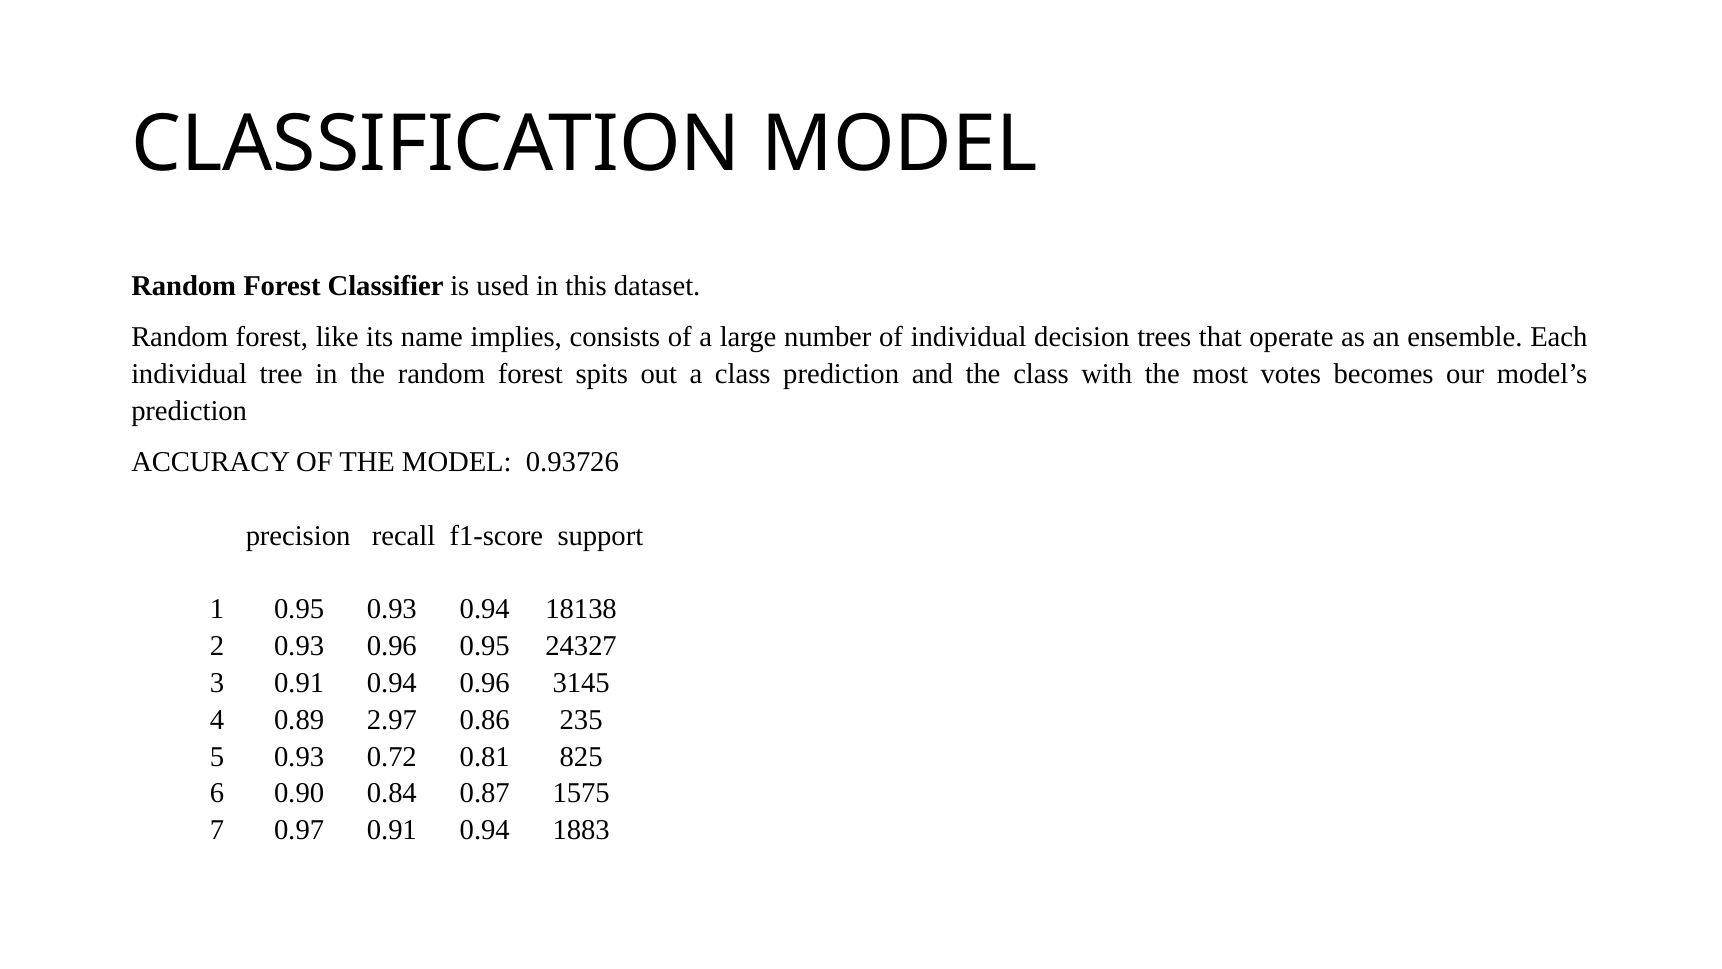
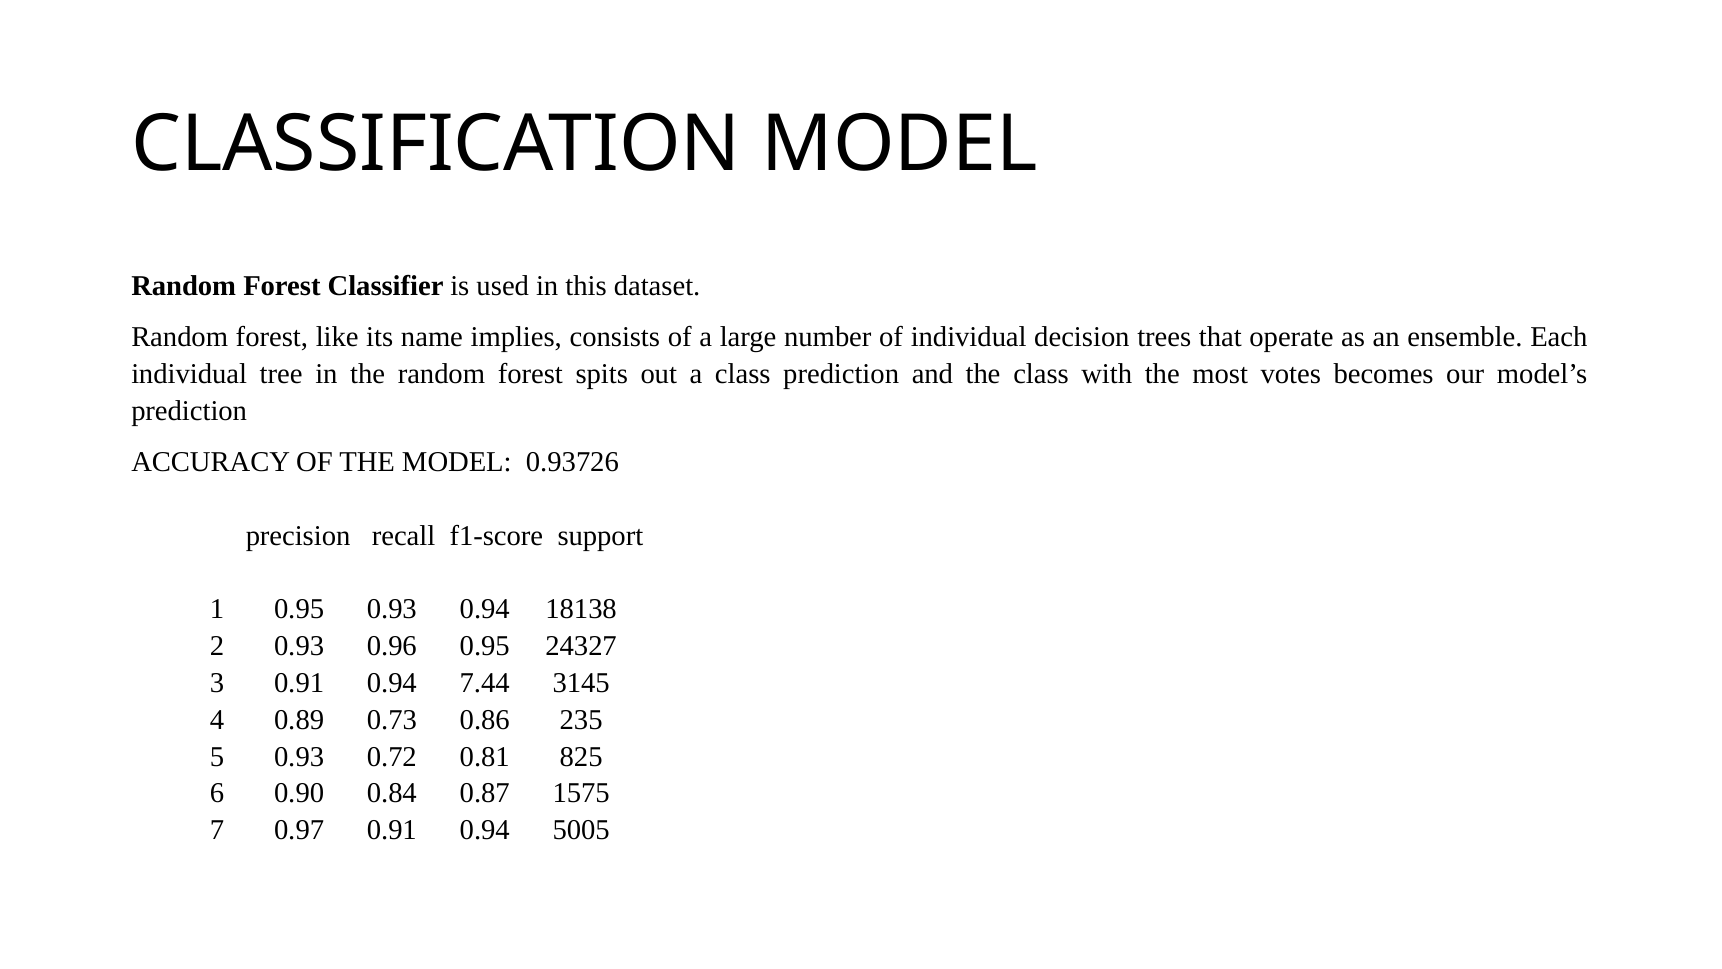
0.94 0.96: 0.96 -> 7.44
2.97: 2.97 -> 0.73
1883: 1883 -> 5005
